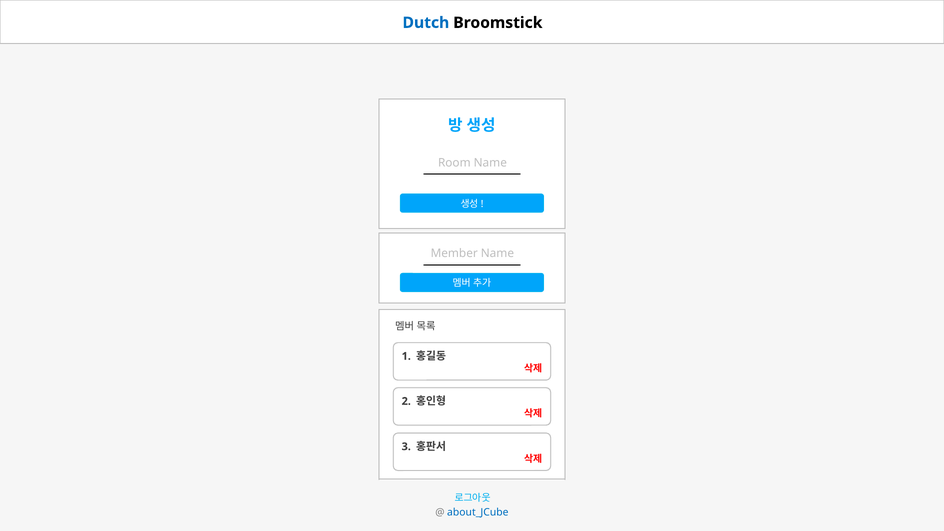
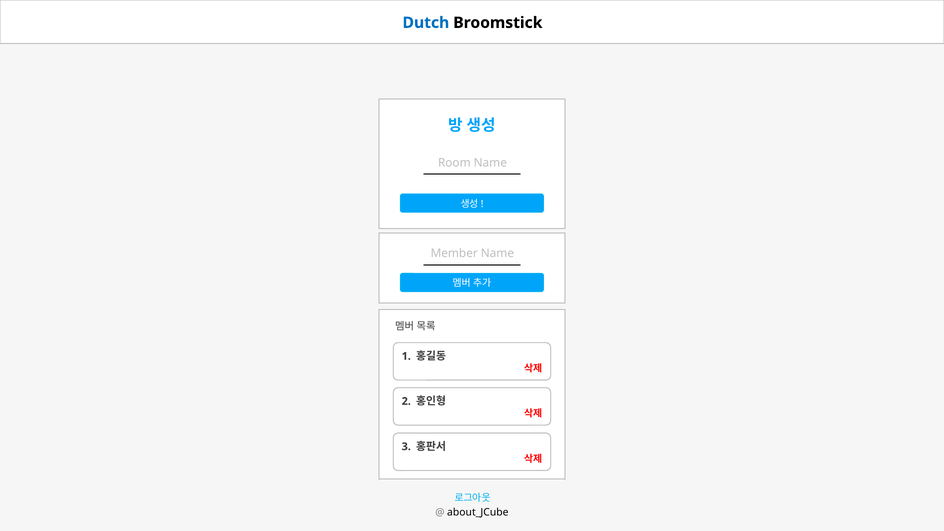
about_JCube colour: blue -> black
